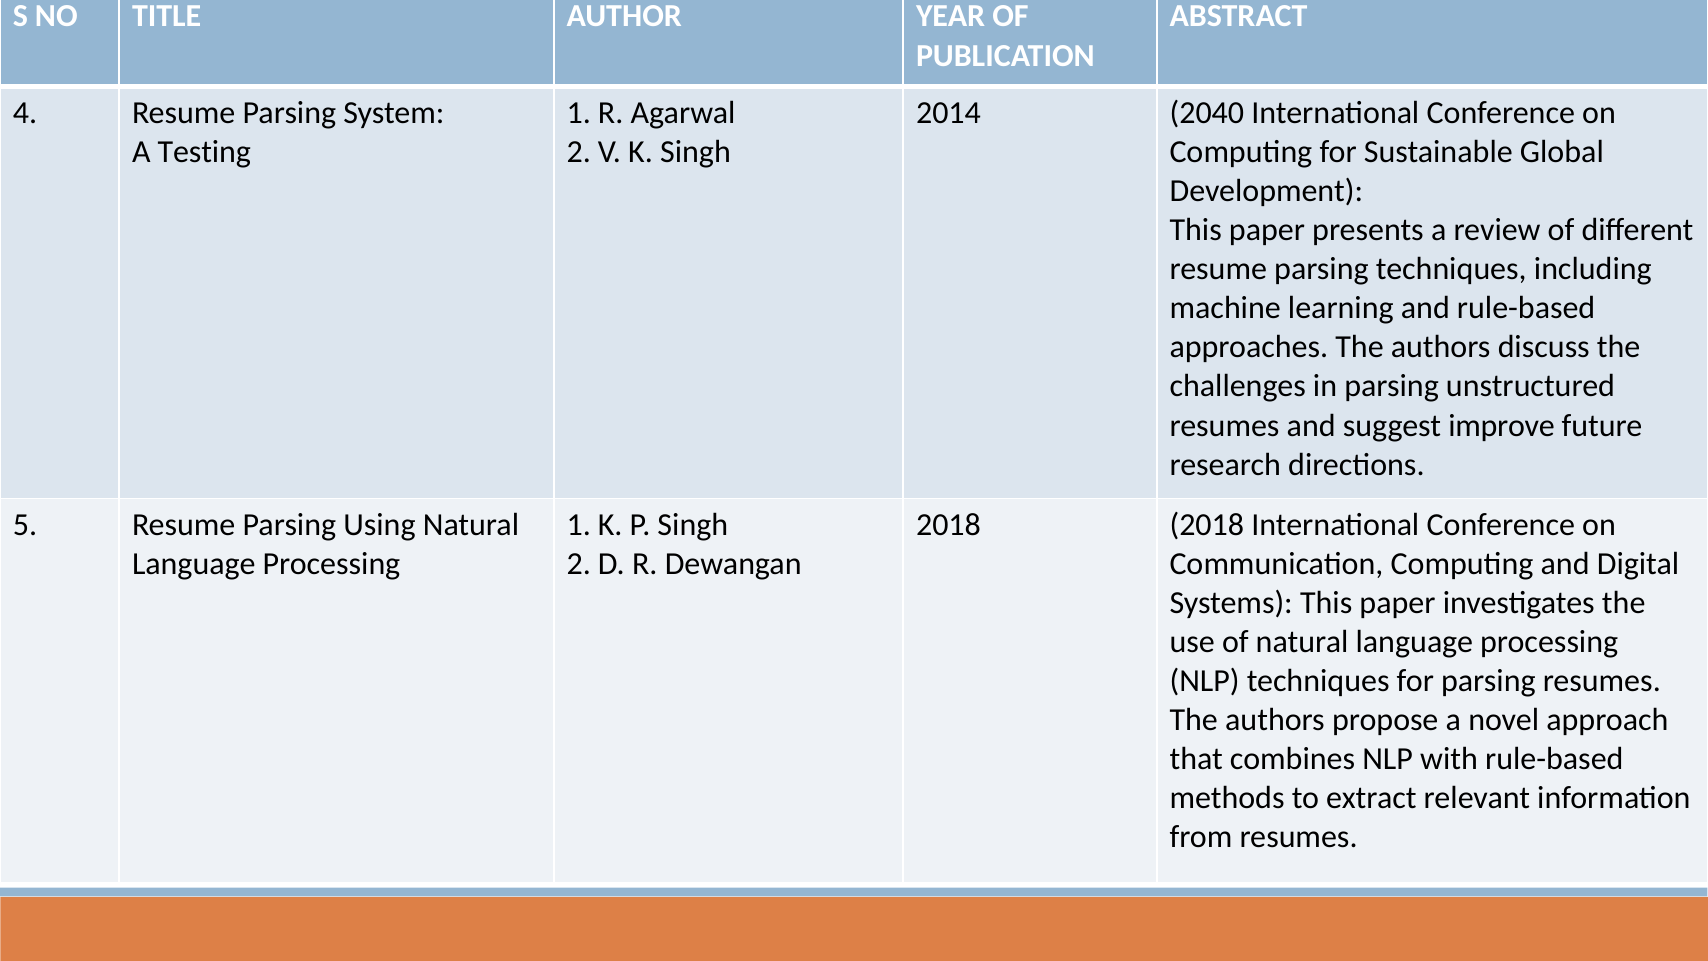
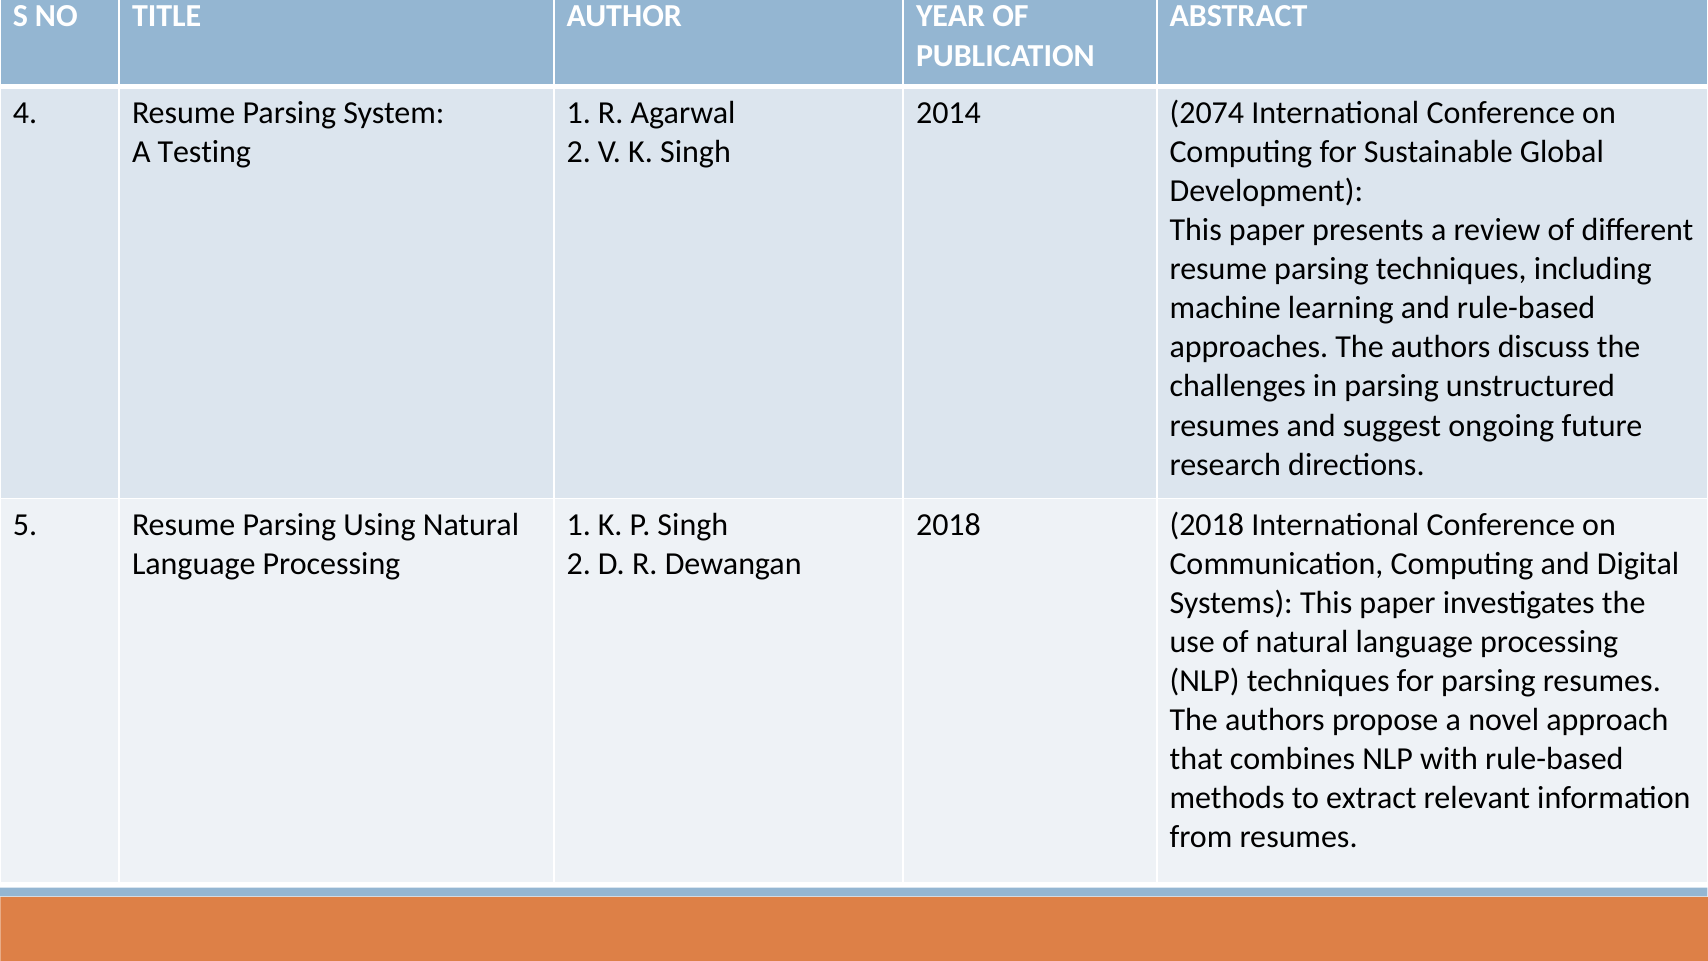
2040: 2040 -> 2074
improve: improve -> ongoing
